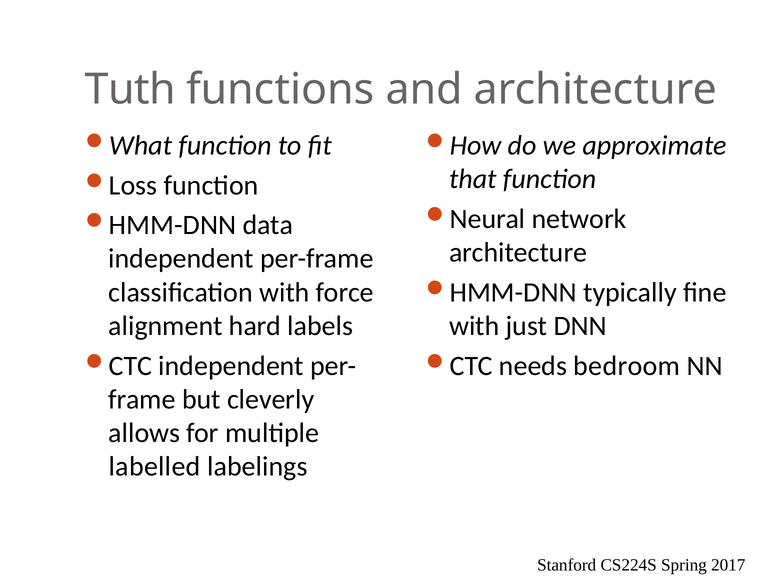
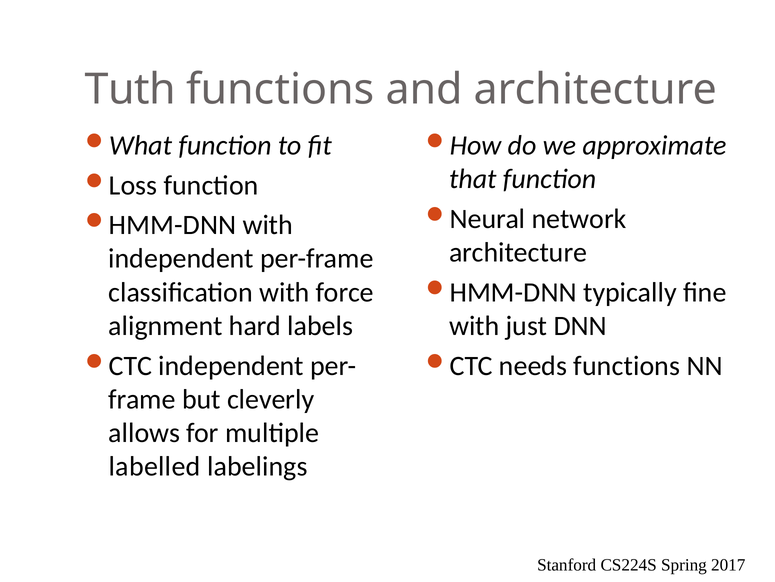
data at (268, 225): data -> with
needs bedroom: bedroom -> functions
